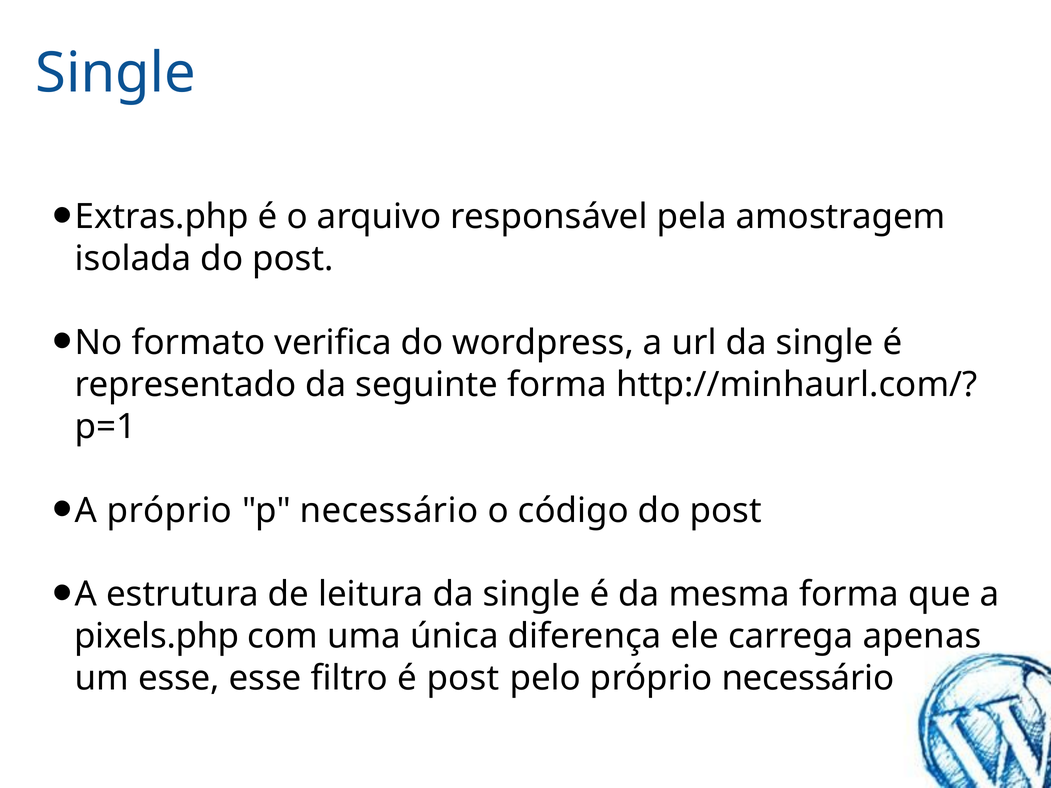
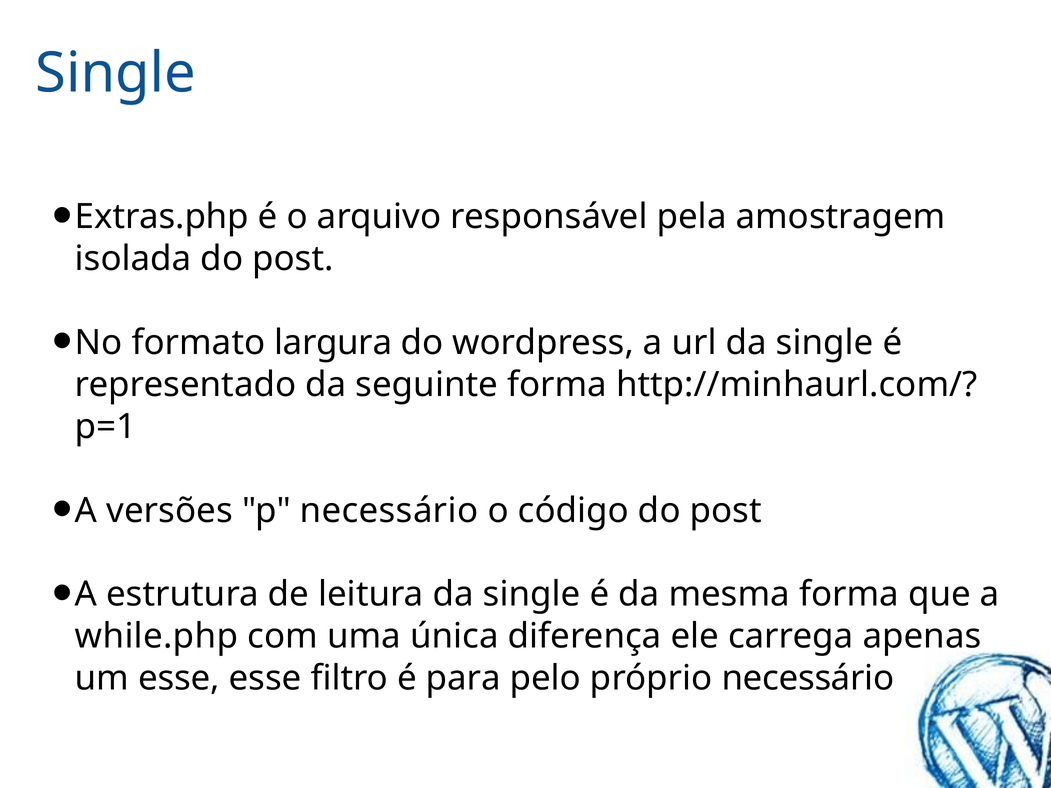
verifica: verifica -> largura
A próprio: próprio -> versões
pixels.php: pixels.php -> while.php
é post: post -> para
